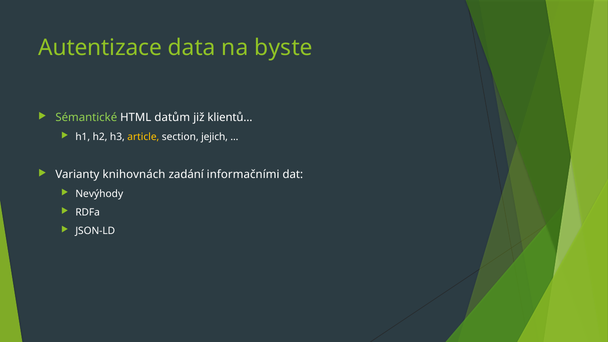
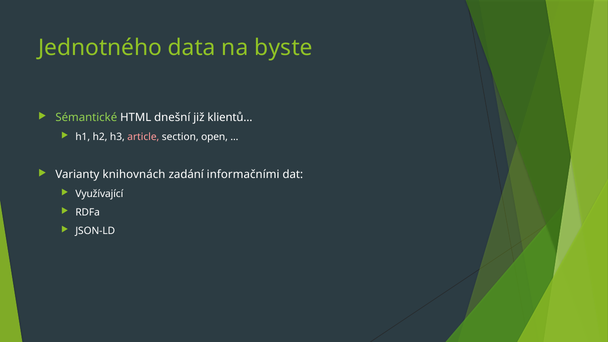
Autentizace: Autentizace -> Jednotného
datům: datům -> dnešní
article colour: yellow -> pink
jejich: jejich -> open
Nevýhody: Nevýhody -> Využívající
